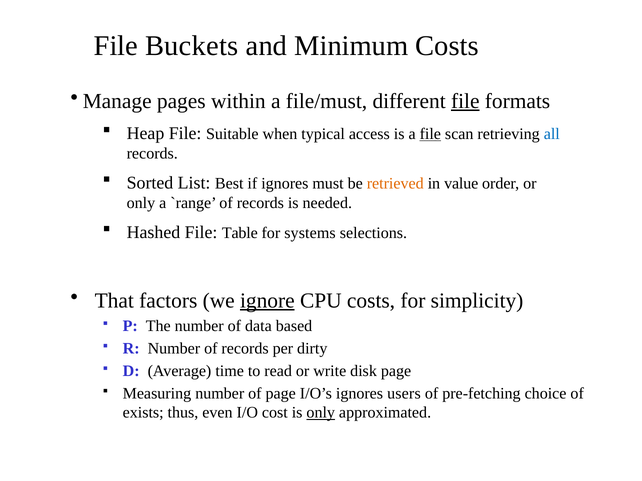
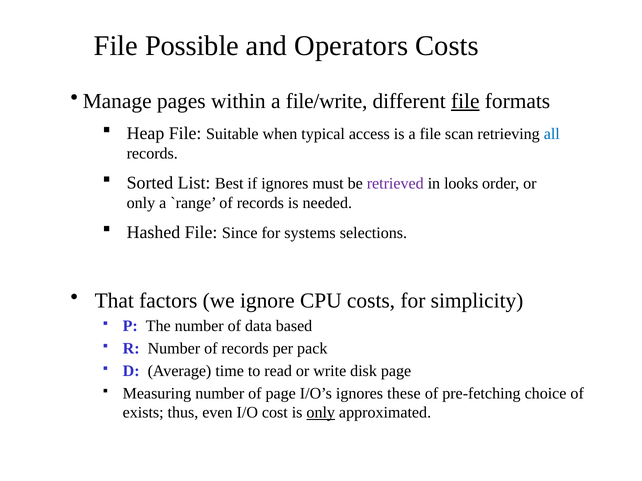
Buckets: Buckets -> Possible
Minimum: Minimum -> Operators
file/must: file/must -> file/write
file at (430, 134) underline: present -> none
retrieved colour: orange -> purple
value: value -> looks
Table: Table -> Since
ignore underline: present -> none
dirty: dirty -> pack
users: users -> these
